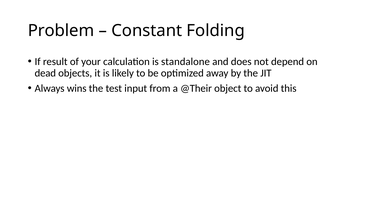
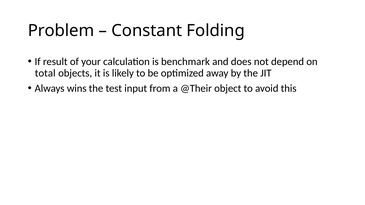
standalone: standalone -> benchmark
dead: dead -> total
